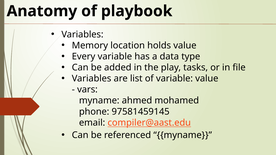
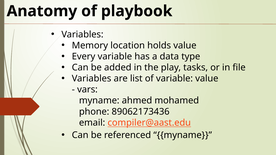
97581459145: 97581459145 -> 89062173436
